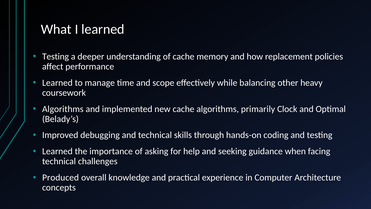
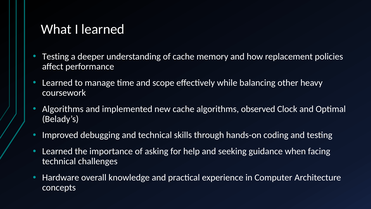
primarily: primarily -> observed
Produced: Produced -> Hardware
